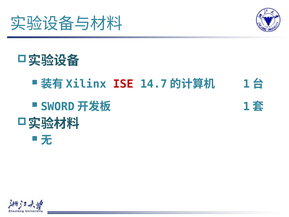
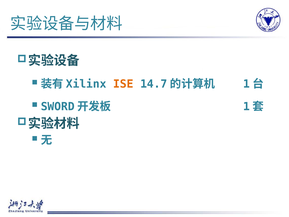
ISE colour: red -> orange
